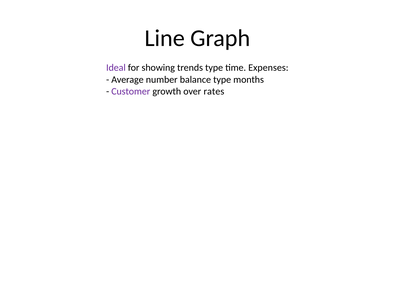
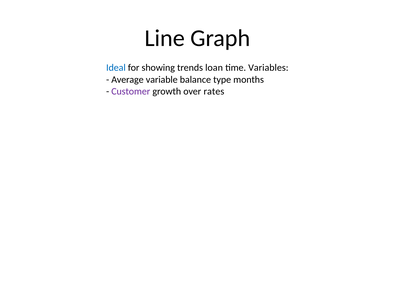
Ideal colour: purple -> blue
trends type: type -> loan
Expenses: Expenses -> Variables
number: number -> variable
